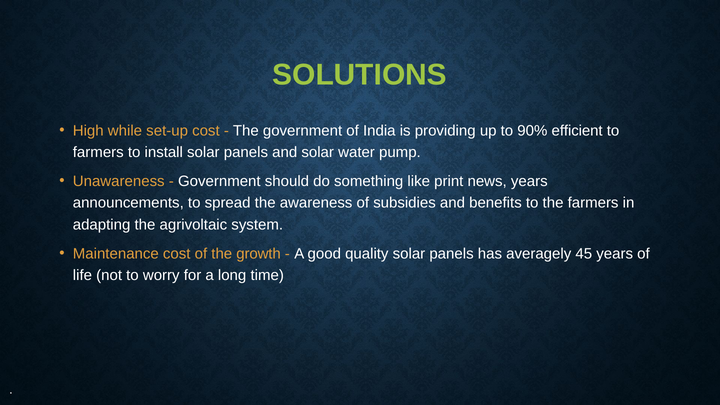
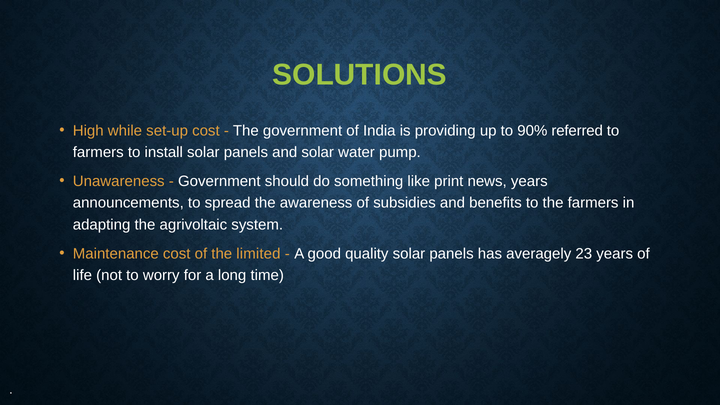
efficient: efficient -> referred
growth: growth -> limited
45: 45 -> 23
